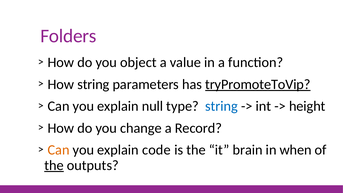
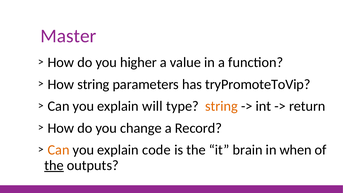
Folders: Folders -> Master
object: object -> higher
tryPromoteToVip underline: present -> none
null: null -> will
string at (222, 106) colour: blue -> orange
height: height -> return
